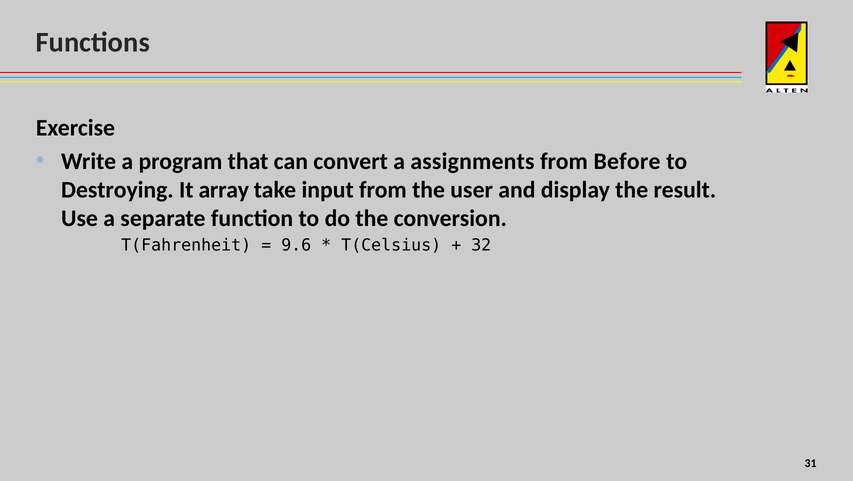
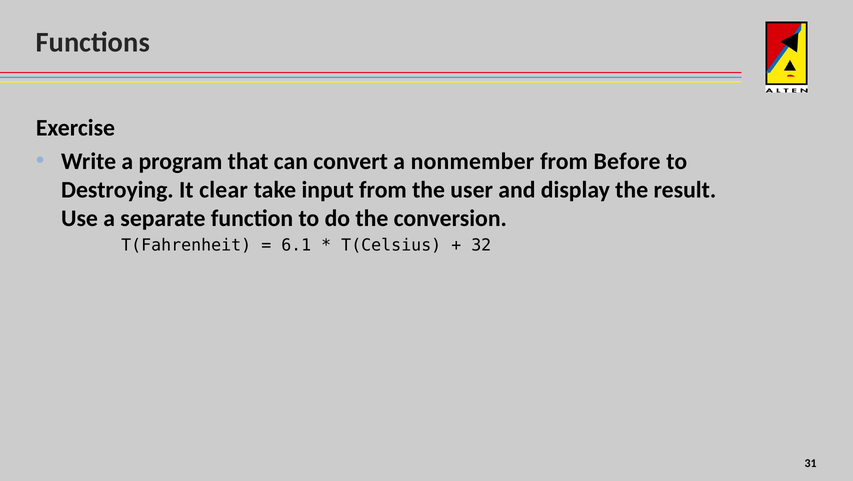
assignments: assignments -> nonmember
array: array -> clear
9.6: 9.6 -> 6.1
